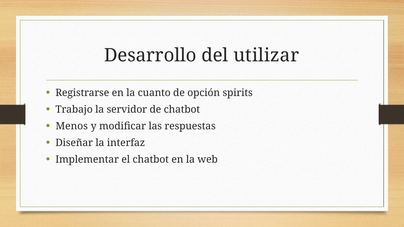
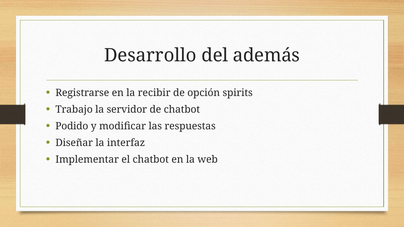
utilizar: utilizar -> además
cuanto: cuanto -> recibir
Menos: Menos -> Podido
